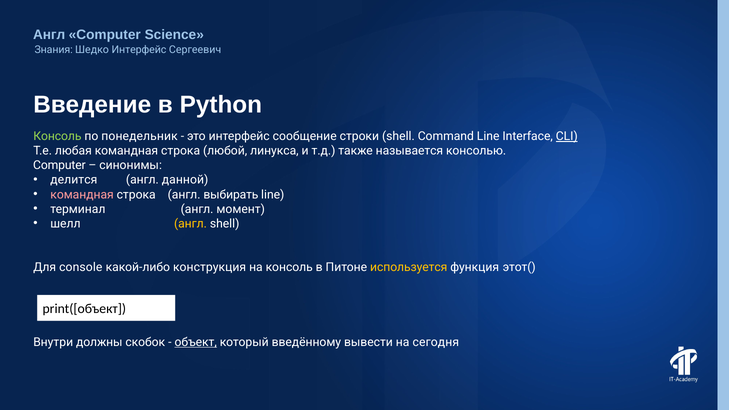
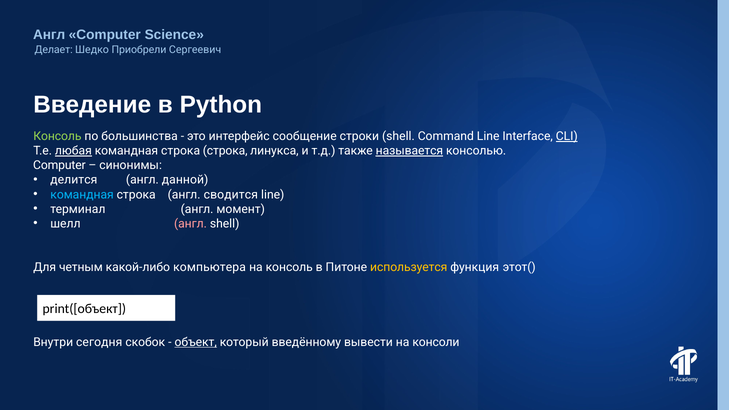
Знания: Знания -> Делает
Шедко Интерфейс: Интерфейс -> Приобрели
понедельник: понедельник -> большинства
любая underline: none -> present
строка любой: любой -> строка
называется underline: none -> present
командная at (82, 195) colour: pink -> light blue
выбирать: выбирать -> сводится
англ at (190, 224) colour: yellow -> pink
console: console -> четным
конструкция: конструкция -> компьютера
должны: должны -> сегодня
сегодня: сегодня -> консоли
